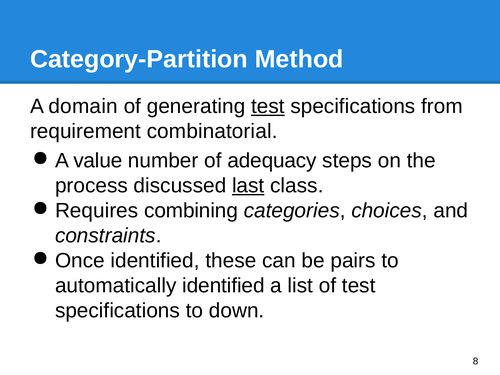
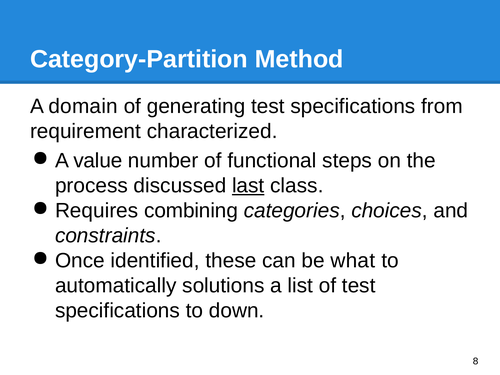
test at (268, 106) underline: present -> none
combinatorial: combinatorial -> characterized
adequacy: adequacy -> functional
pairs: pairs -> what
automatically identified: identified -> solutions
